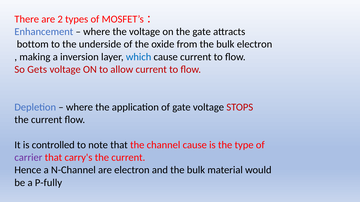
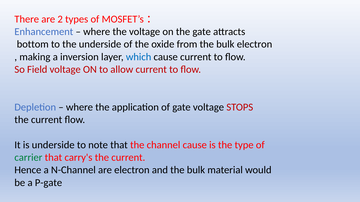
Gets: Gets -> Field
is controlled: controlled -> underside
carrier colour: purple -> green
P-fully: P-fully -> P-gate
